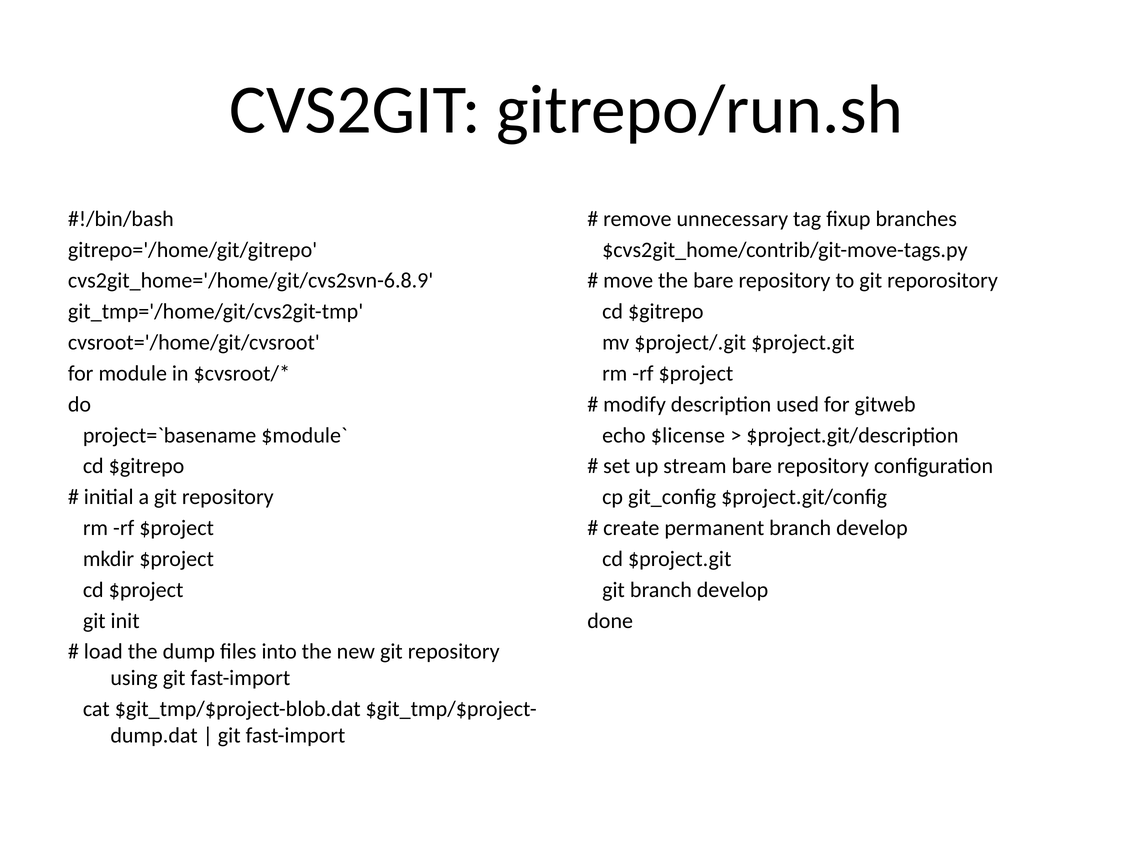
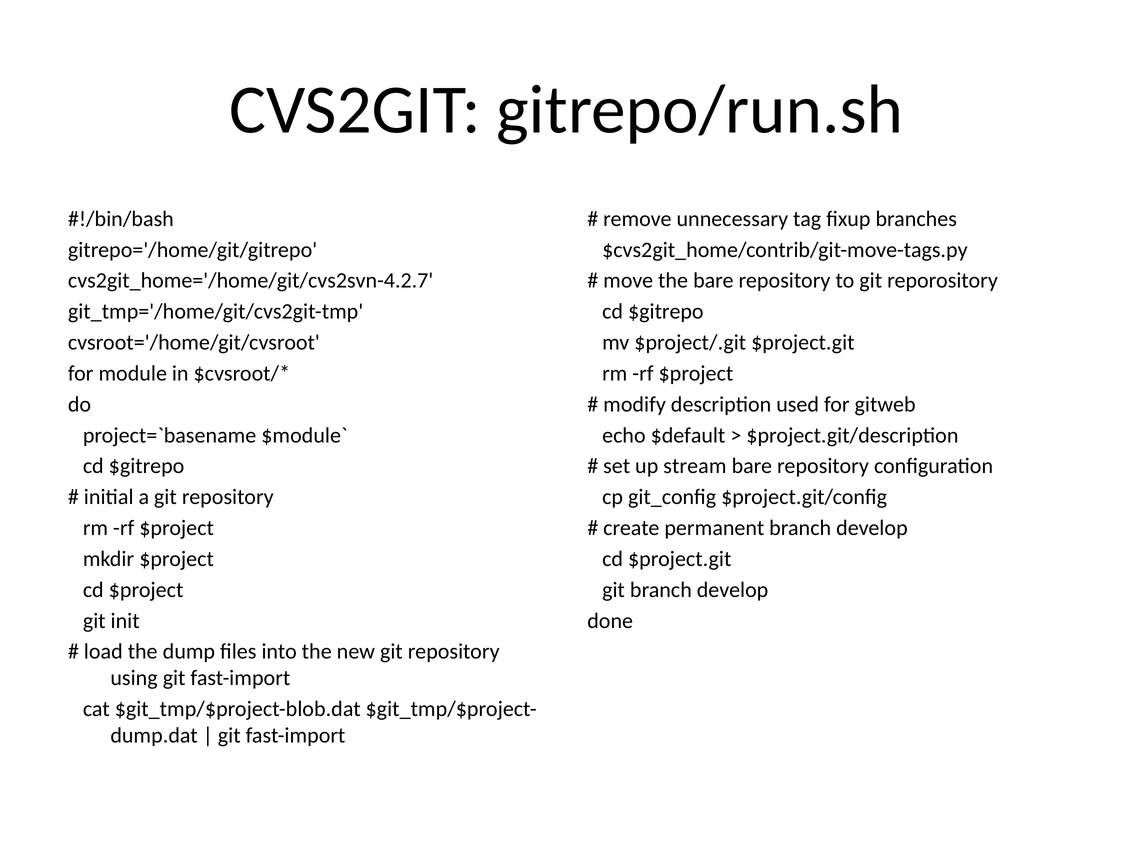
cvs2git_home='/home/git/cvs2svn-6.8.9: cvs2git_home='/home/git/cvs2svn-6.8.9 -> cvs2git_home='/home/git/cvs2svn-4.2.7
$license: $license -> $default
